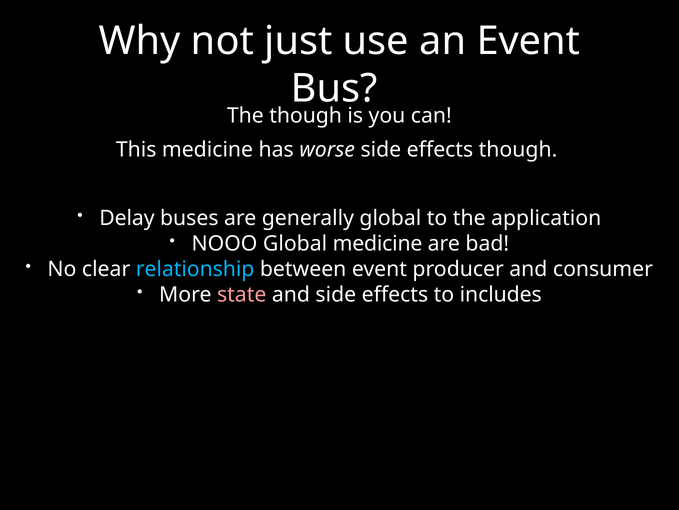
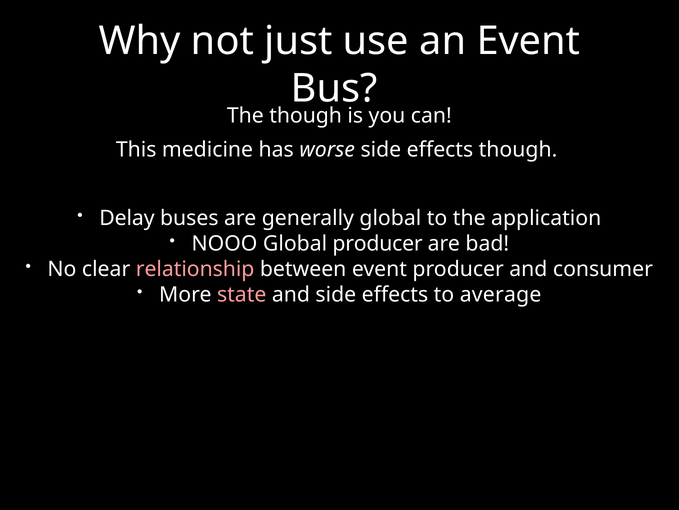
Global medicine: medicine -> producer
relationship colour: light blue -> pink
includes: includes -> average
